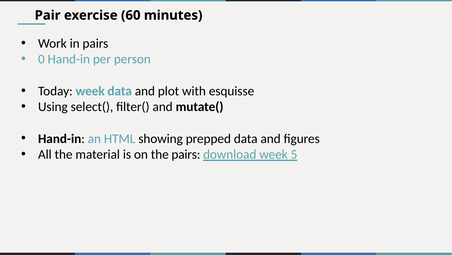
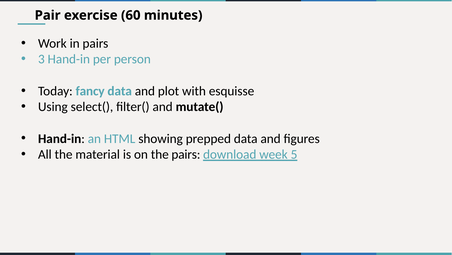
0: 0 -> 3
Today week: week -> fancy
